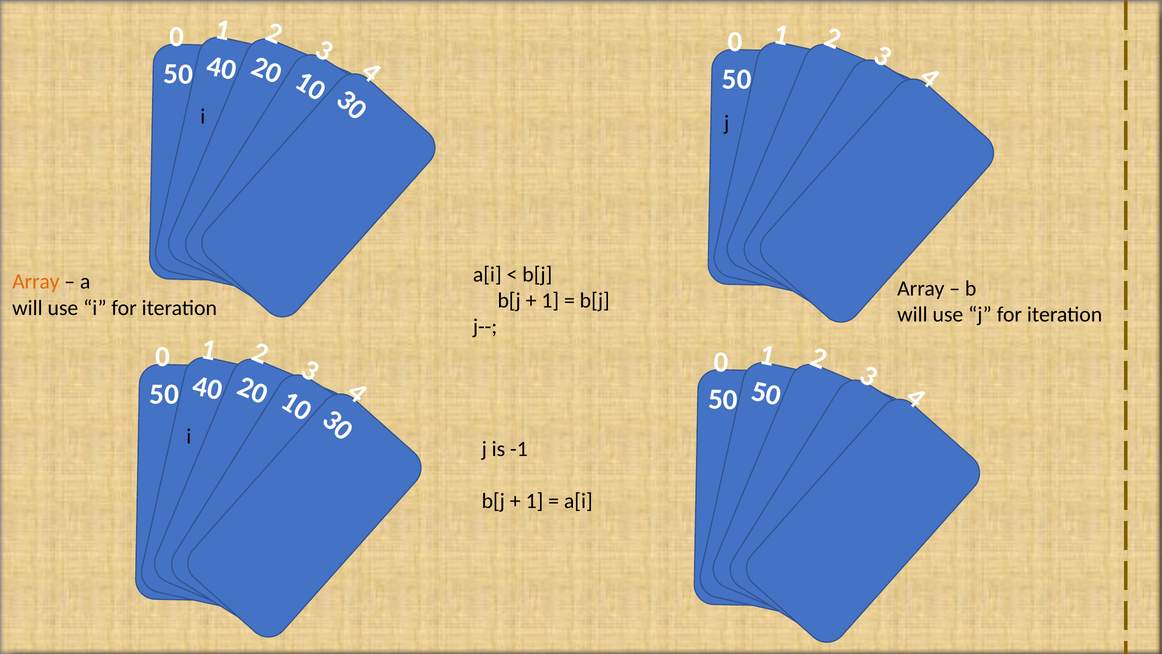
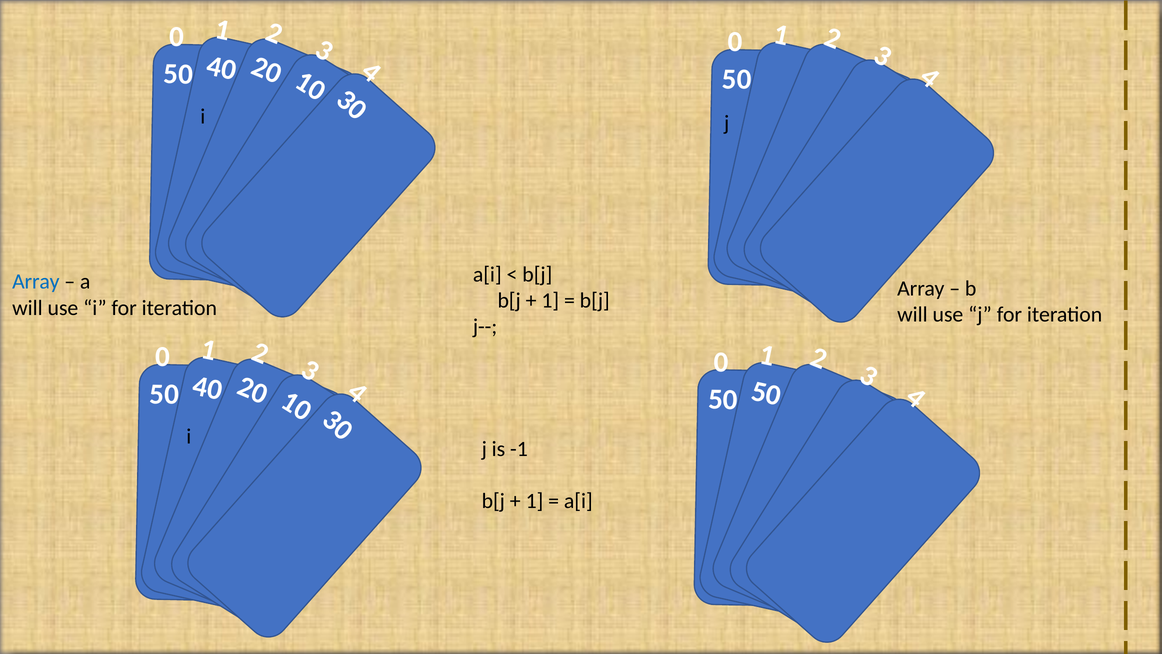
Array at (36, 282) colour: orange -> blue
